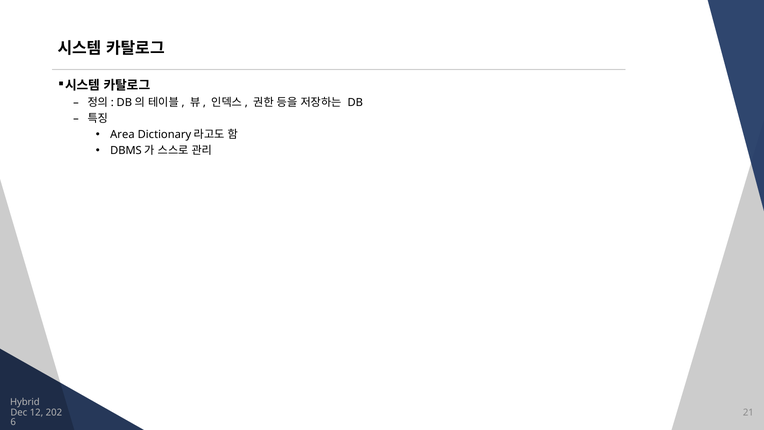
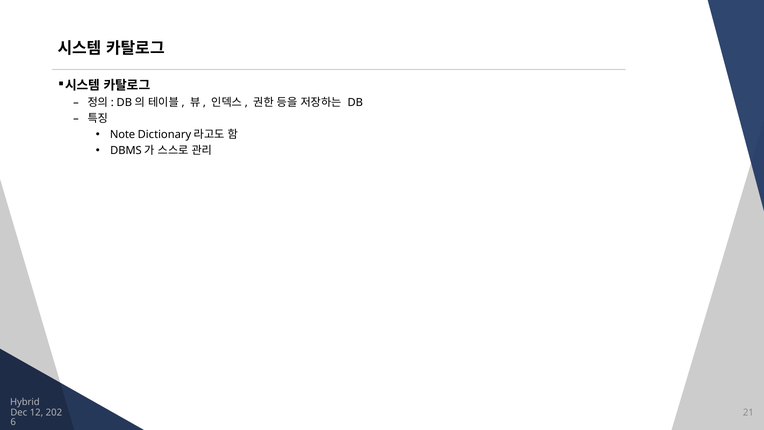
Area: Area -> Note
